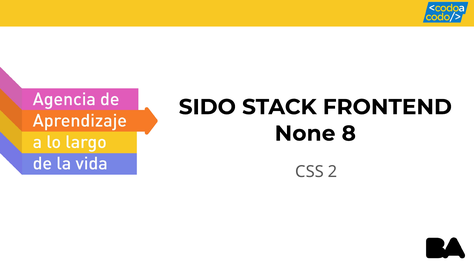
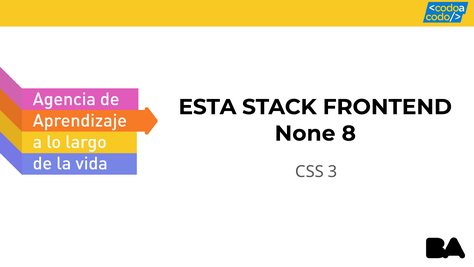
SIDO: SIDO -> ESTA
2: 2 -> 3
